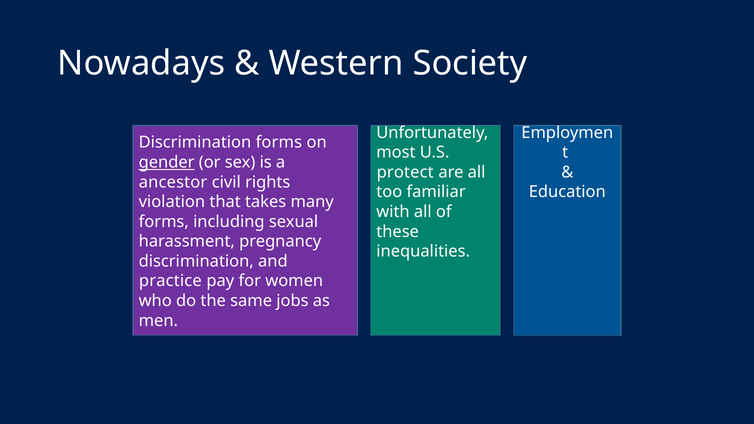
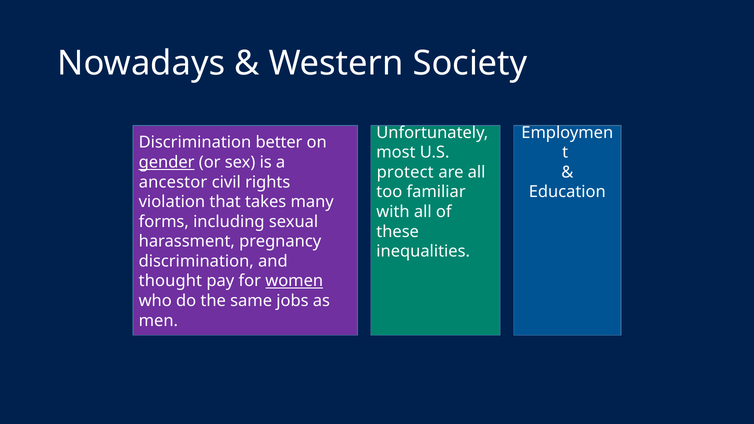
Discrimination forms: forms -> better
practice: practice -> thought
women underline: none -> present
